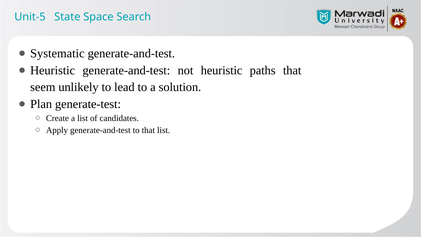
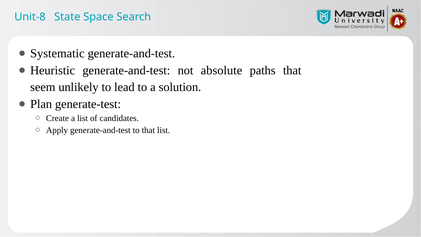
Unit-5: Unit-5 -> Unit-8
not heuristic: heuristic -> absolute
